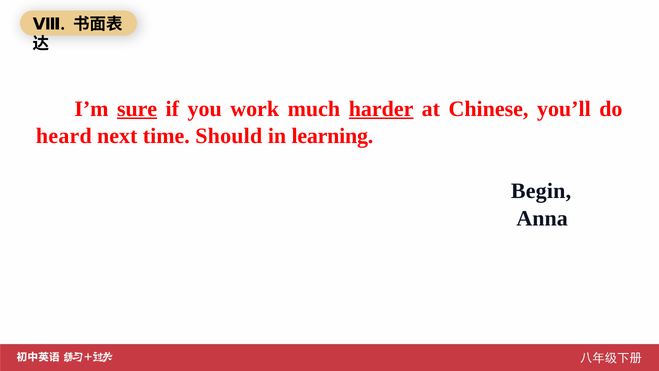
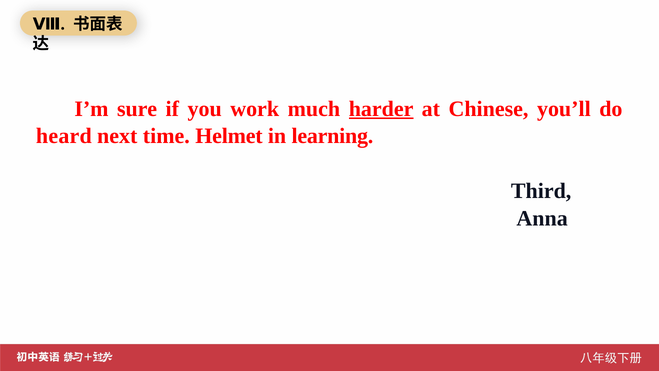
sure underline: present -> none
Should: Should -> Helmet
Begin: Begin -> Third
